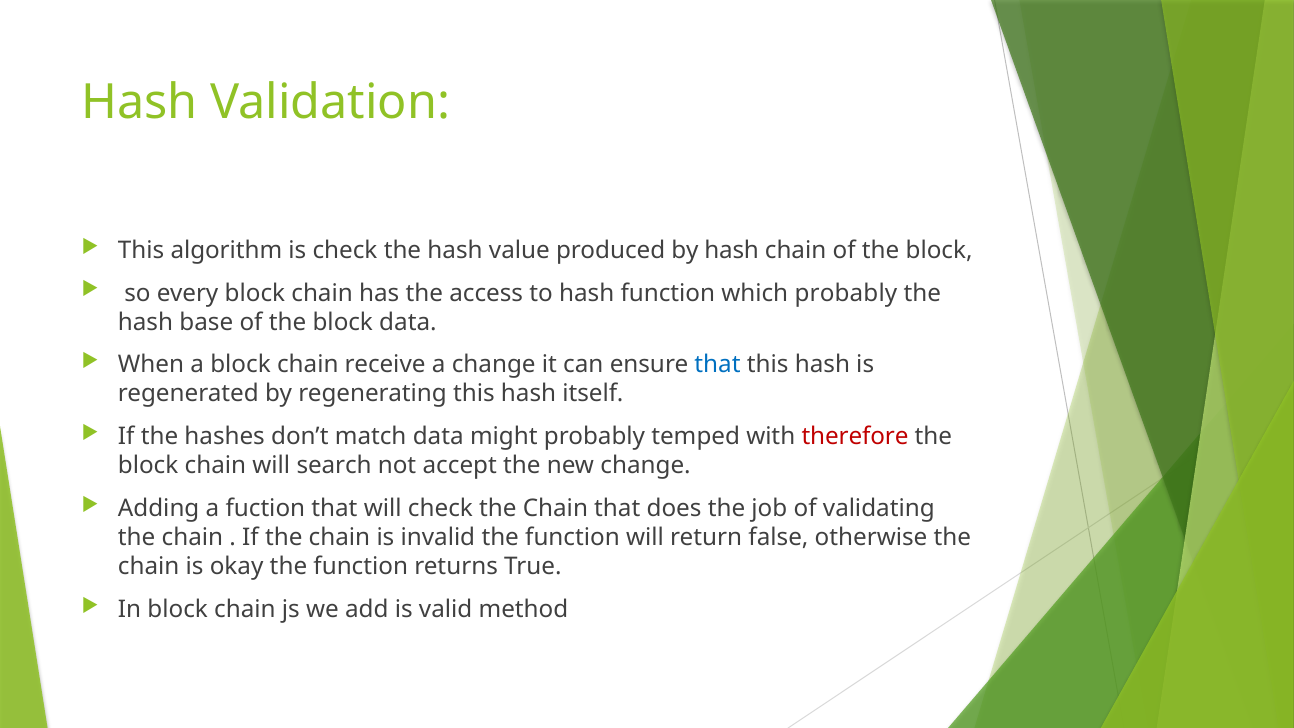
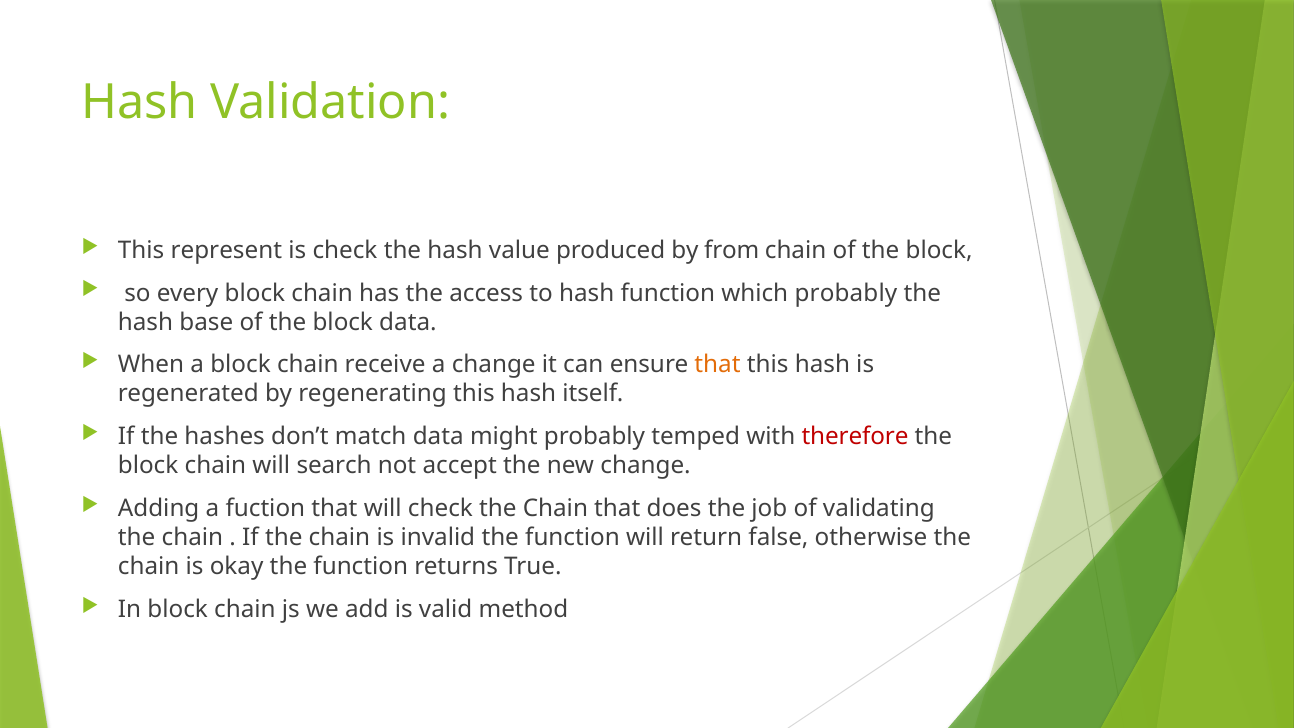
algorithm: algorithm -> represent
by hash: hash -> from
that at (717, 365) colour: blue -> orange
